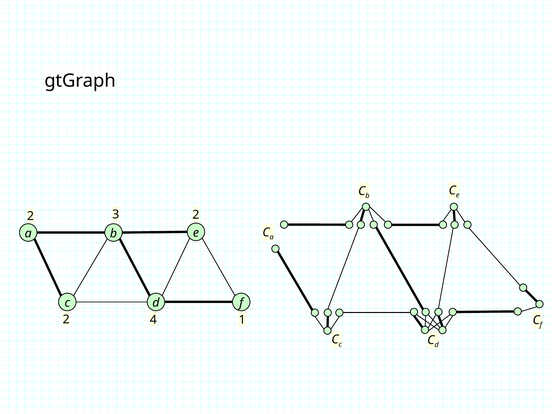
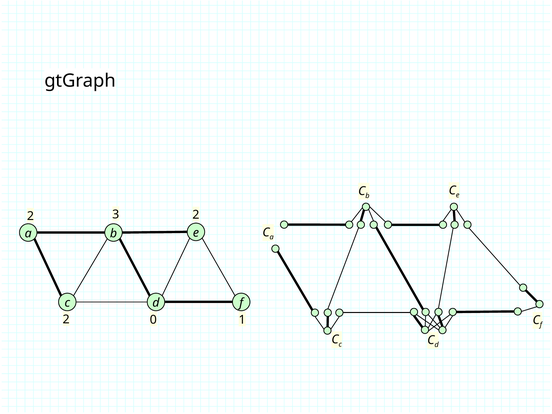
4: 4 -> 0
